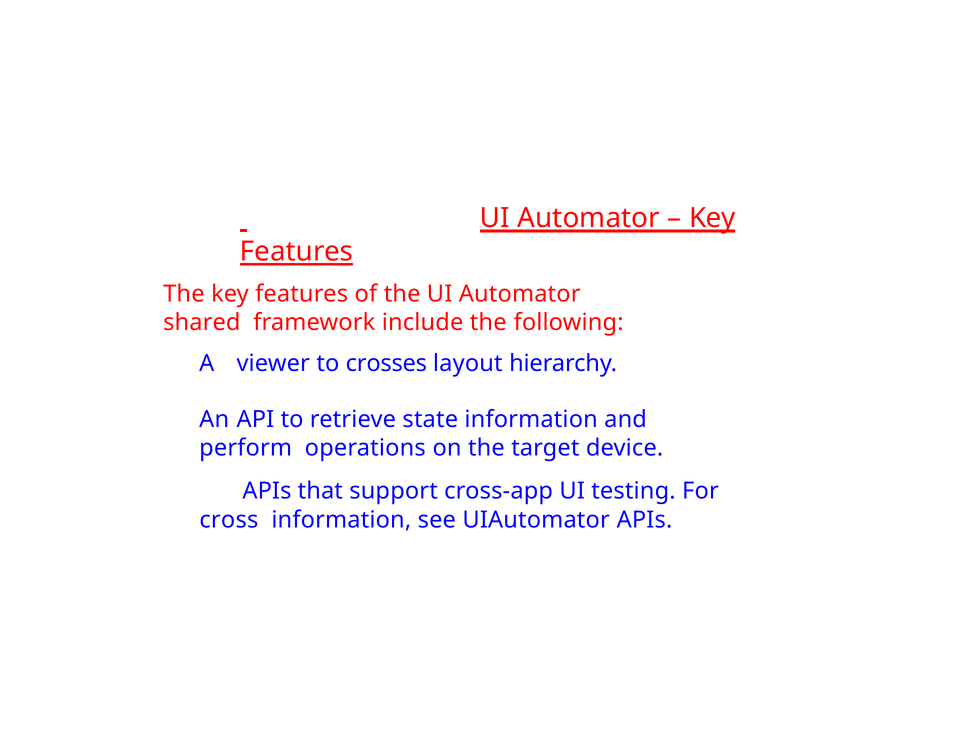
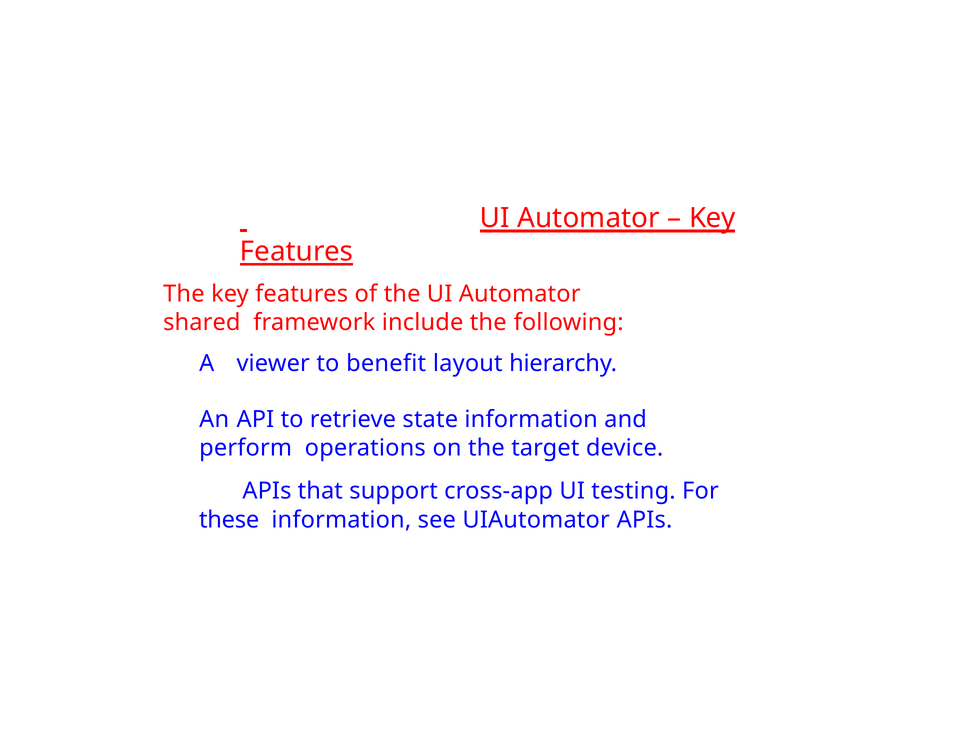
crosses: crosses -> benefit
cross: cross -> these
